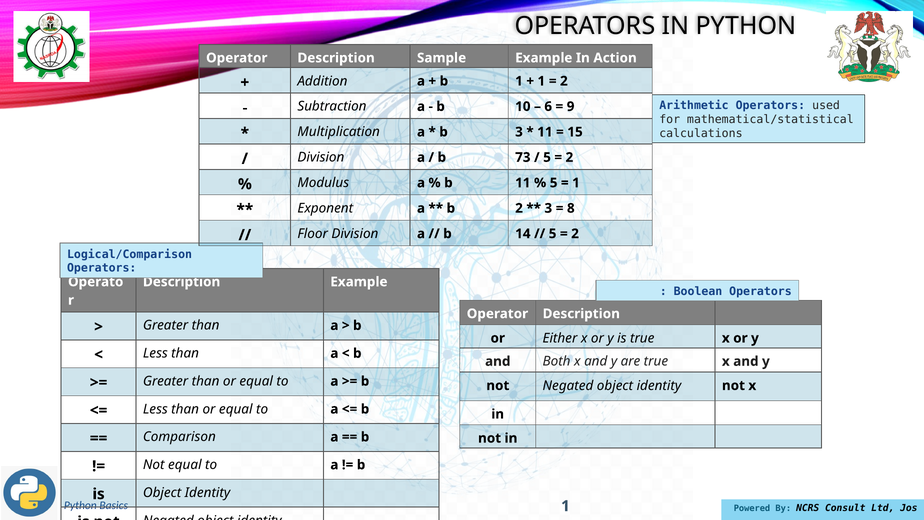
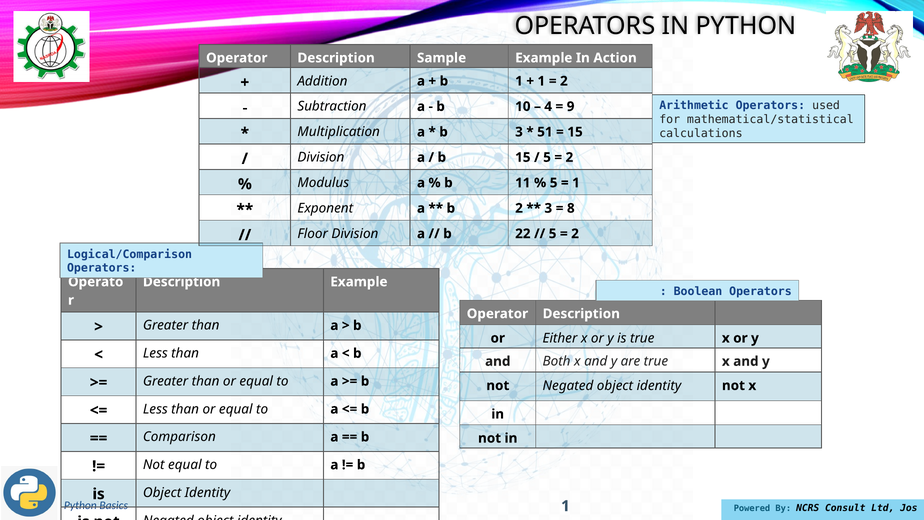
6: 6 -> 4
11 at (545, 132): 11 -> 51
b 73: 73 -> 15
14: 14 -> 22
